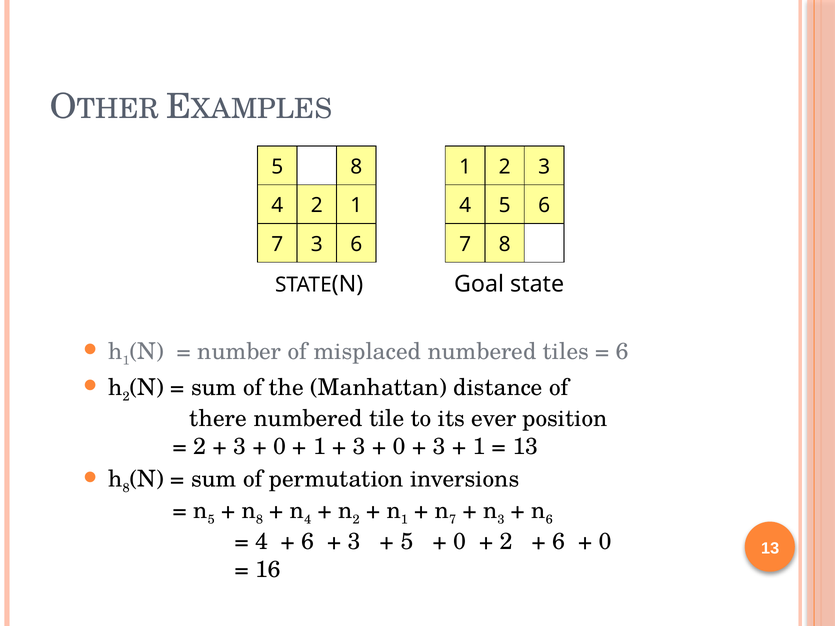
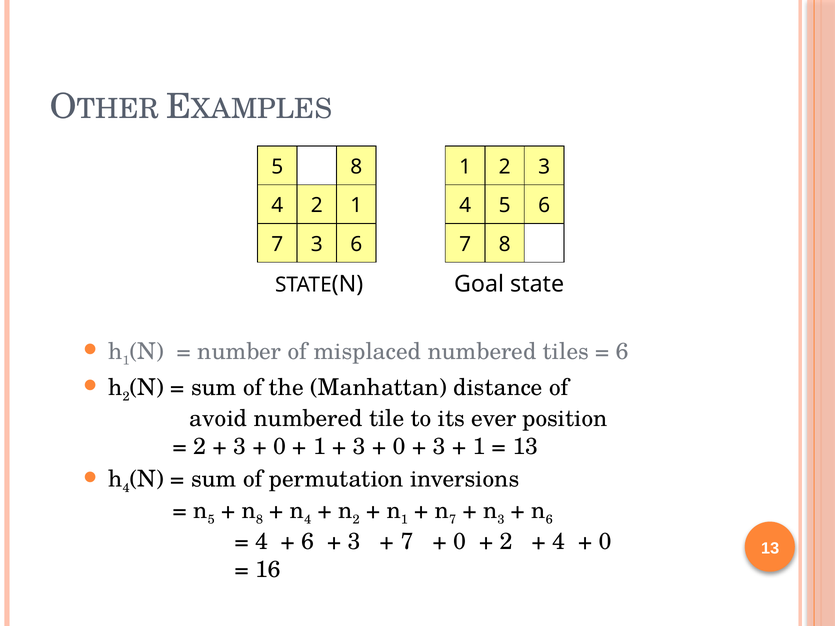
there: there -> avoid
8 at (126, 488): 8 -> 4
5 at (407, 542): 5 -> 7
6 at (559, 542): 6 -> 4
